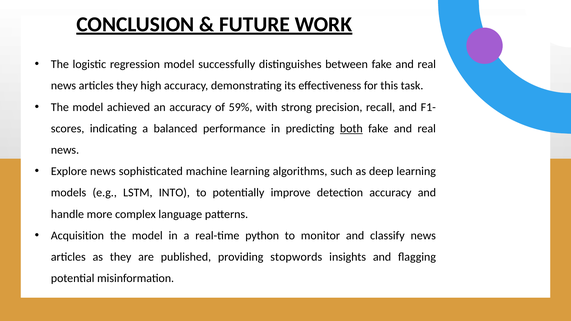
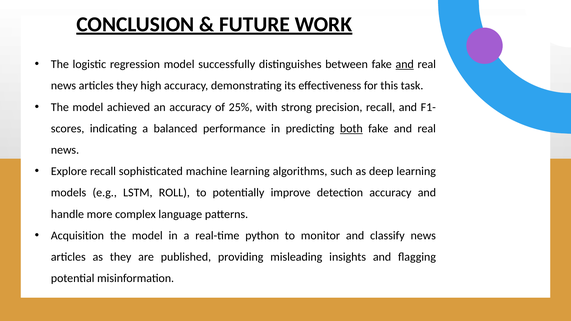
and at (405, 64) underline: none -> present
59%: 59% -> 25%
Explore news: news -> recall
INTO: INTO -> ROLL
stopwords: stopwords -> misleading
